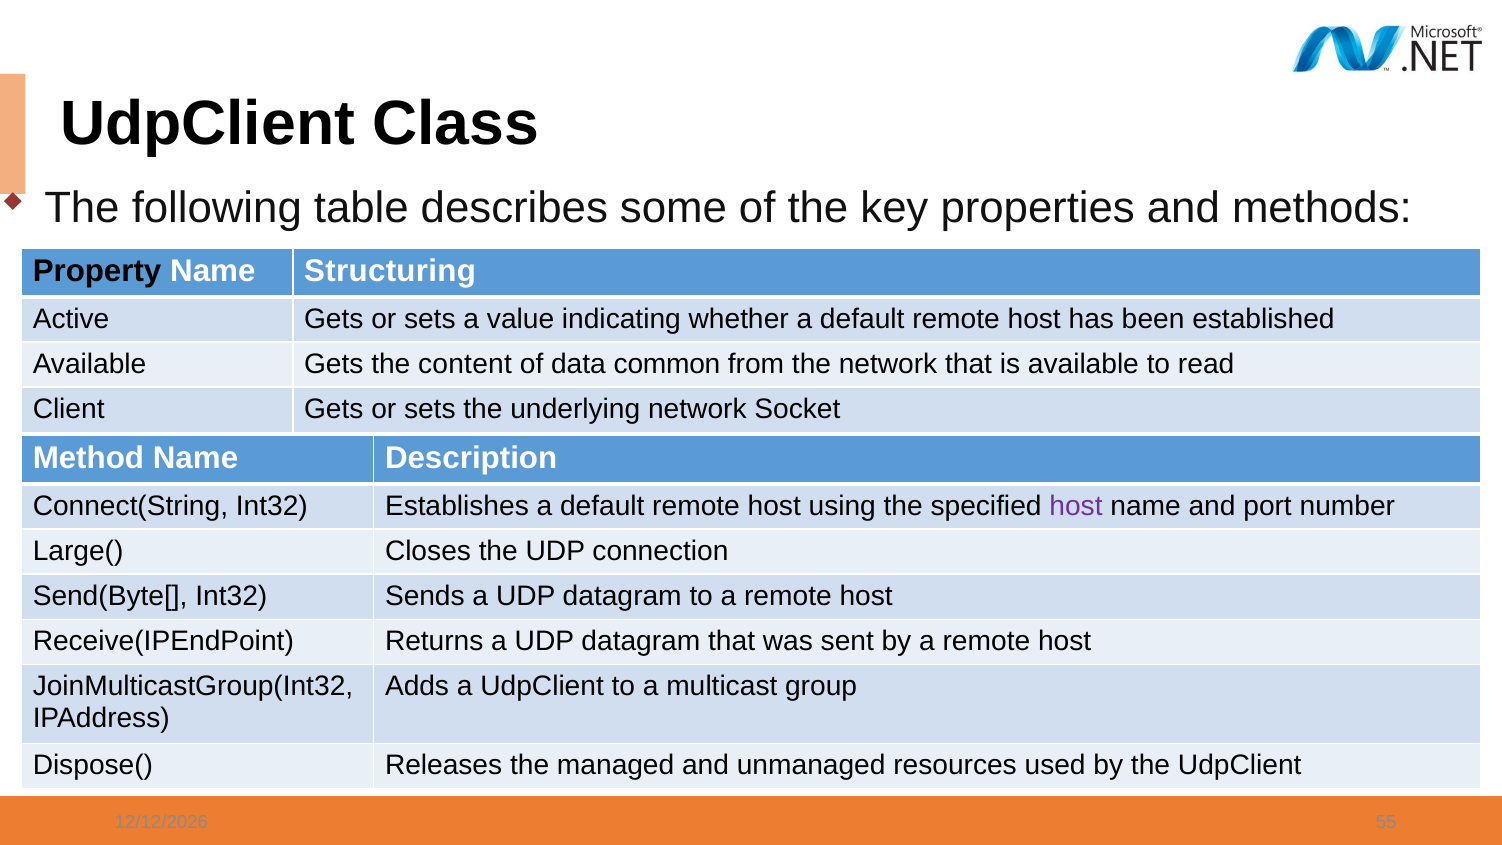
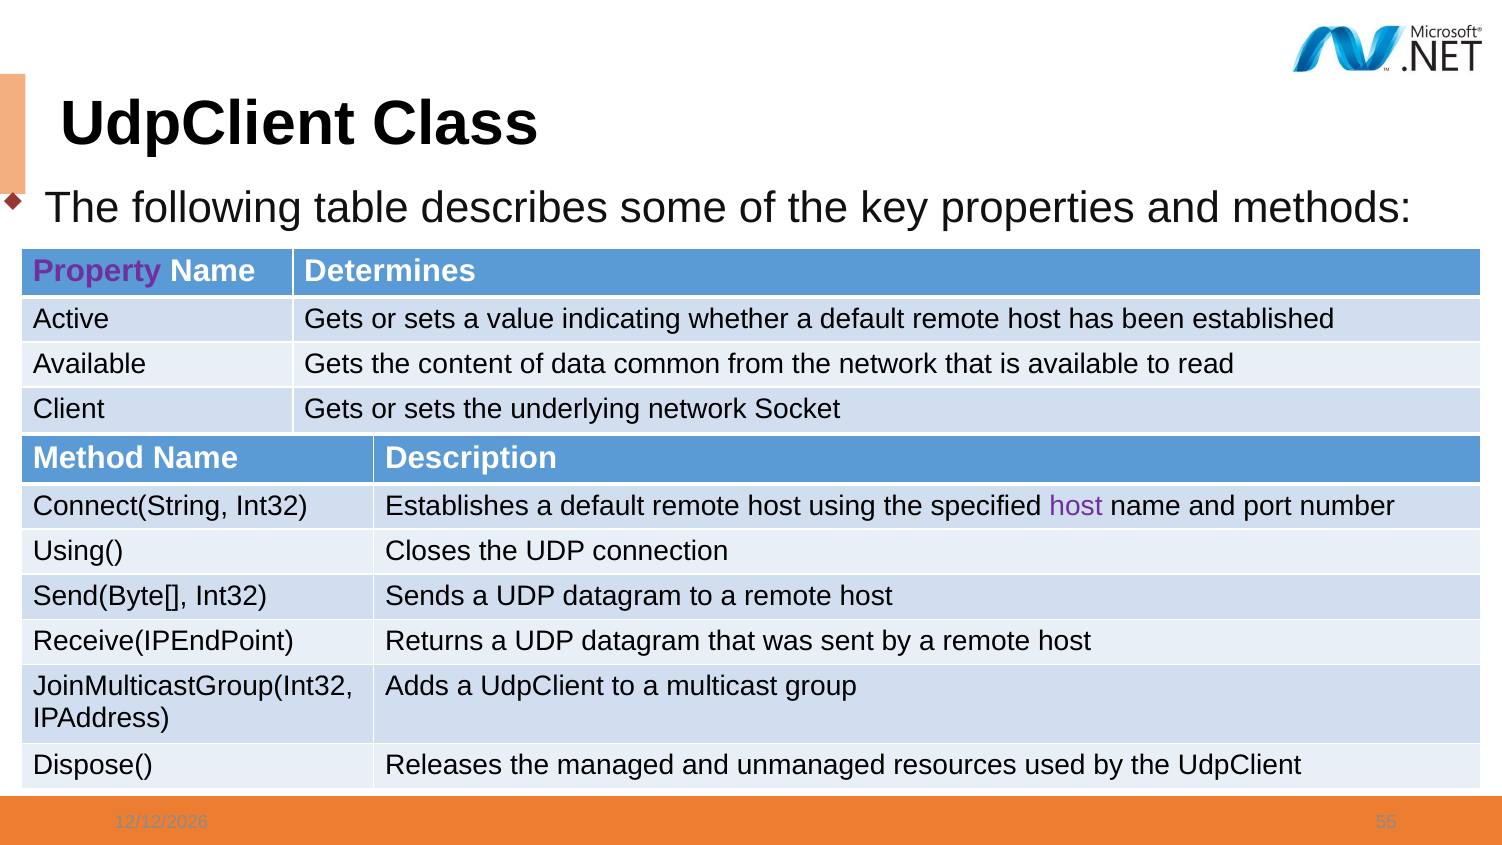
Property colour: black -> purple
Structuring: Structuring -> Determines
Large(: Large( -> Using(
